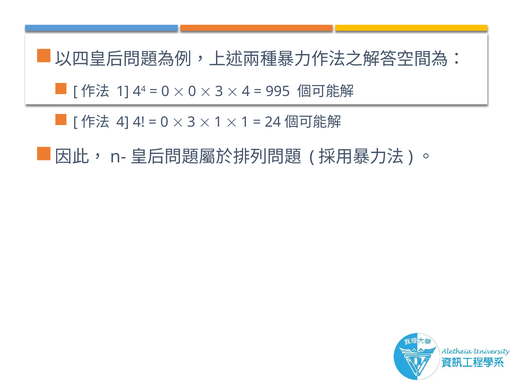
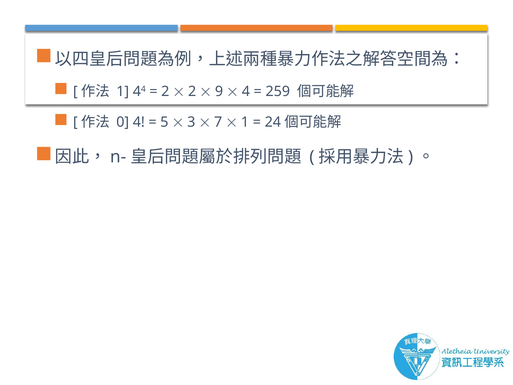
0 at (165, 91): 0 -> 2
0 at (192, 91): 0 -> 2
3 at (219, 91): 3 -> 9
995: 995 -> 259
4 at (123, 122): 4 -> 0
0 at (164, 122): 0 -> 5
1 at (218, 122): 1 -> 7
